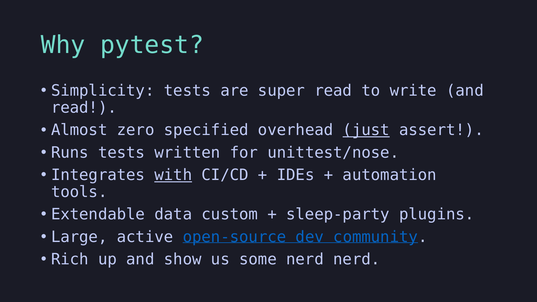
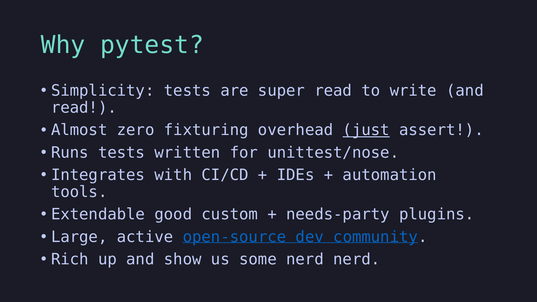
specified: specified -> fixturing
with underline: present -> none
data: data -> good
sleep-party: sleep-party -> needs-party
